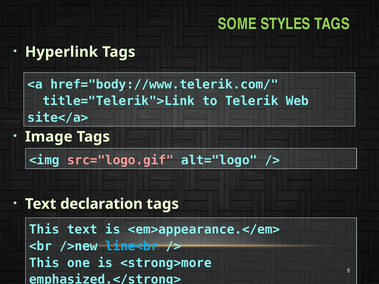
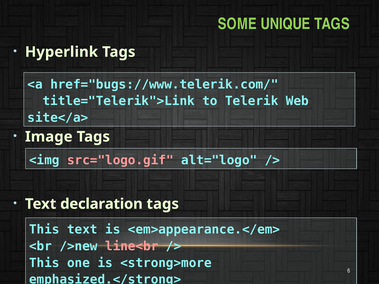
STYLES: STYLES -> UNIQUE
href="body://www.telerik.com/: href="body://www.telerik.com/ -> href="bugs://www.telerik.com/
line<br colour: light blue -> pink
